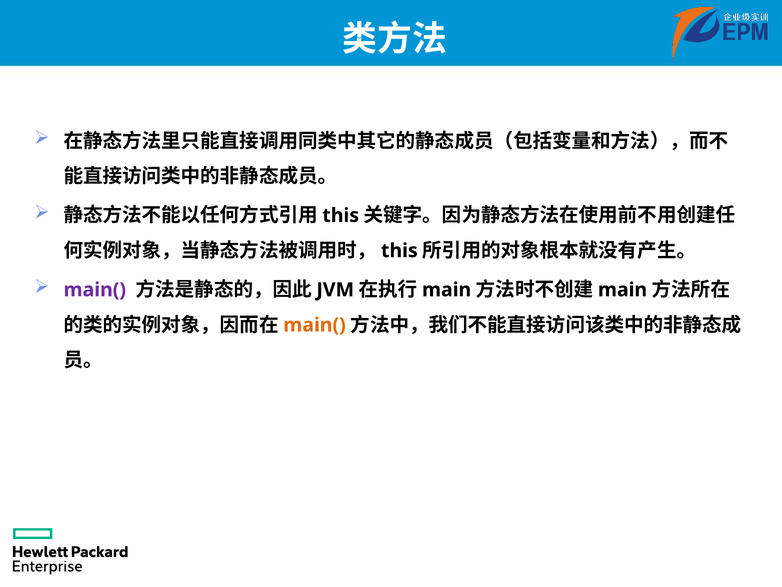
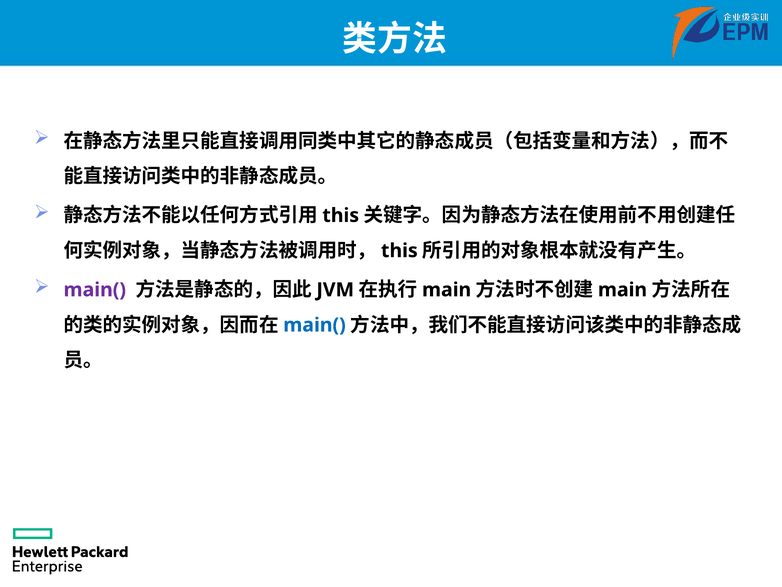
main( at (314, 325) colour: orange -> blue
